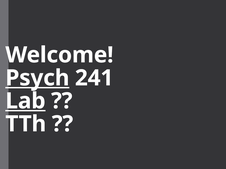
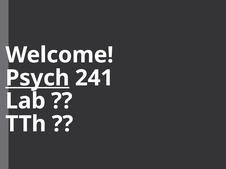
Lab underline: present -> none
